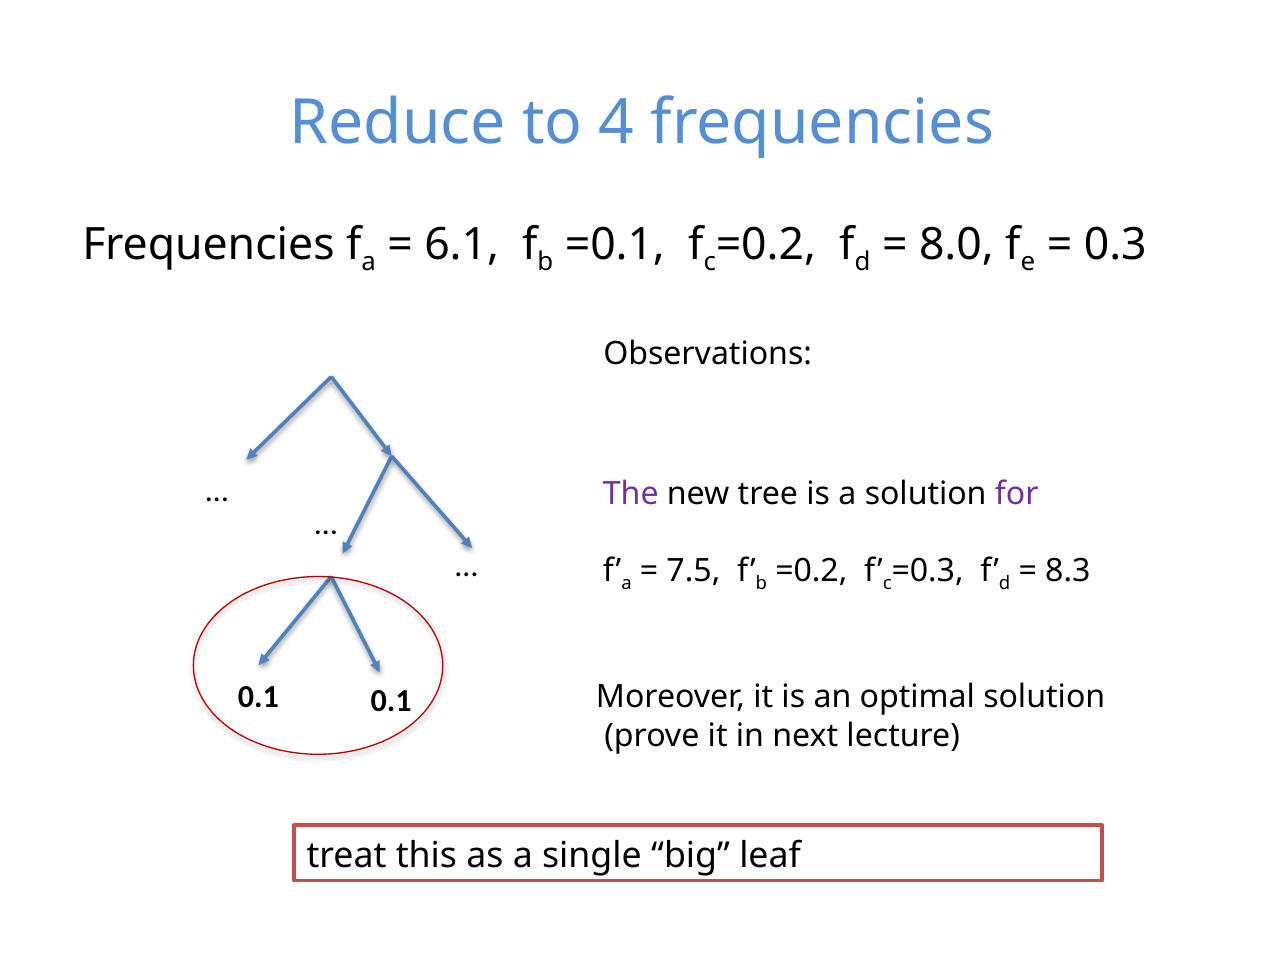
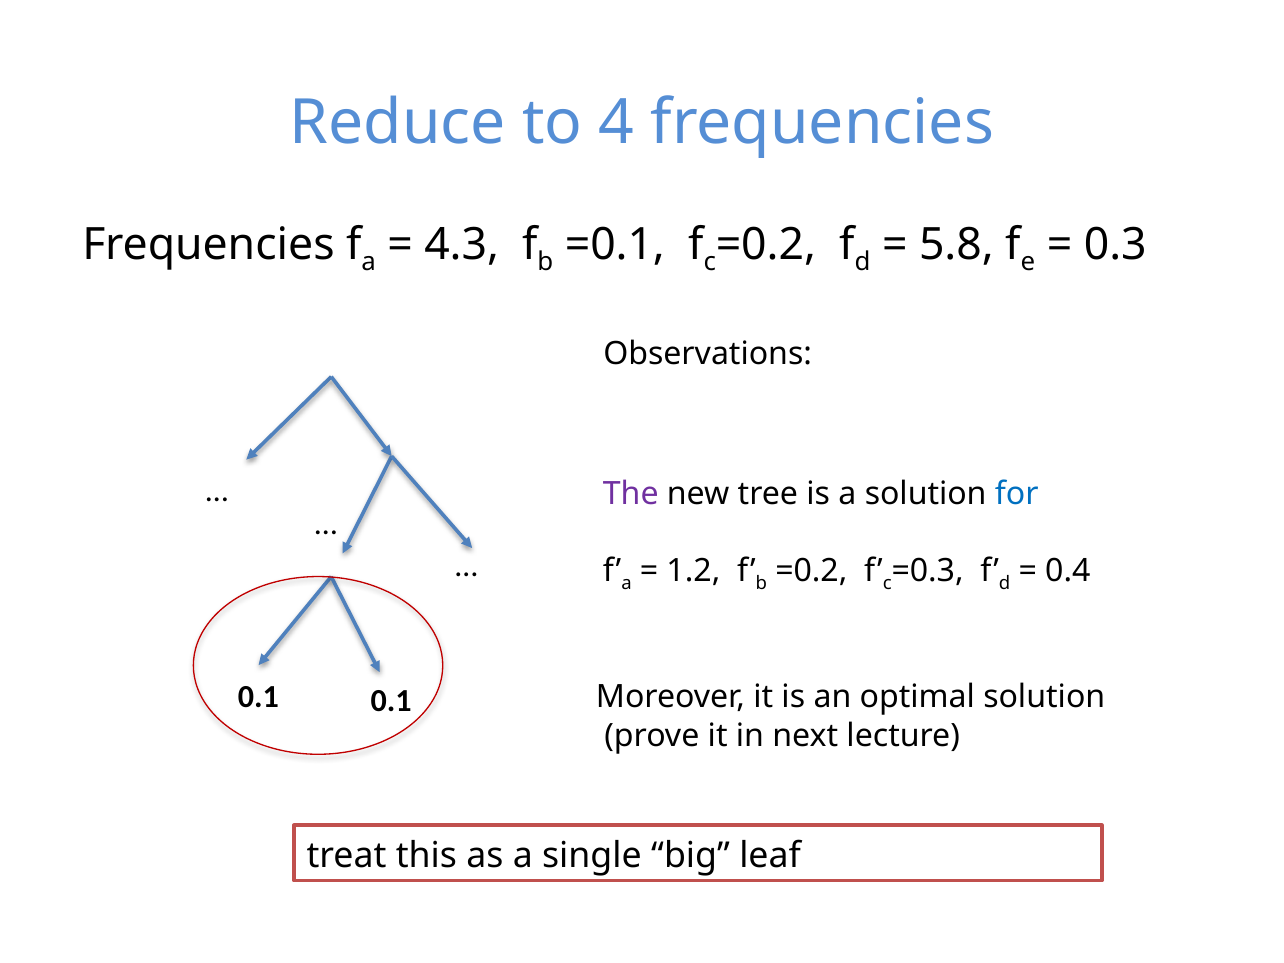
6.1: 6.1 -> 4.3
8.0: 8.0 -> 5.8
for colour: purple -> blue
7.5: 7.5 -> 1.2
8.3: 8.3 -> 0.4
